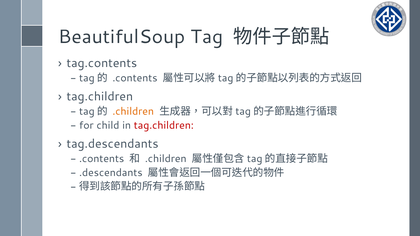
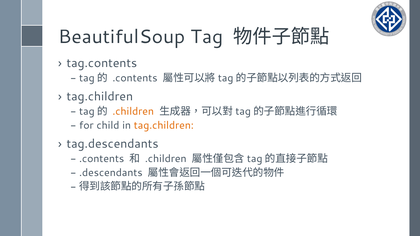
tag.children at (164, 125) colour: red -> orange
